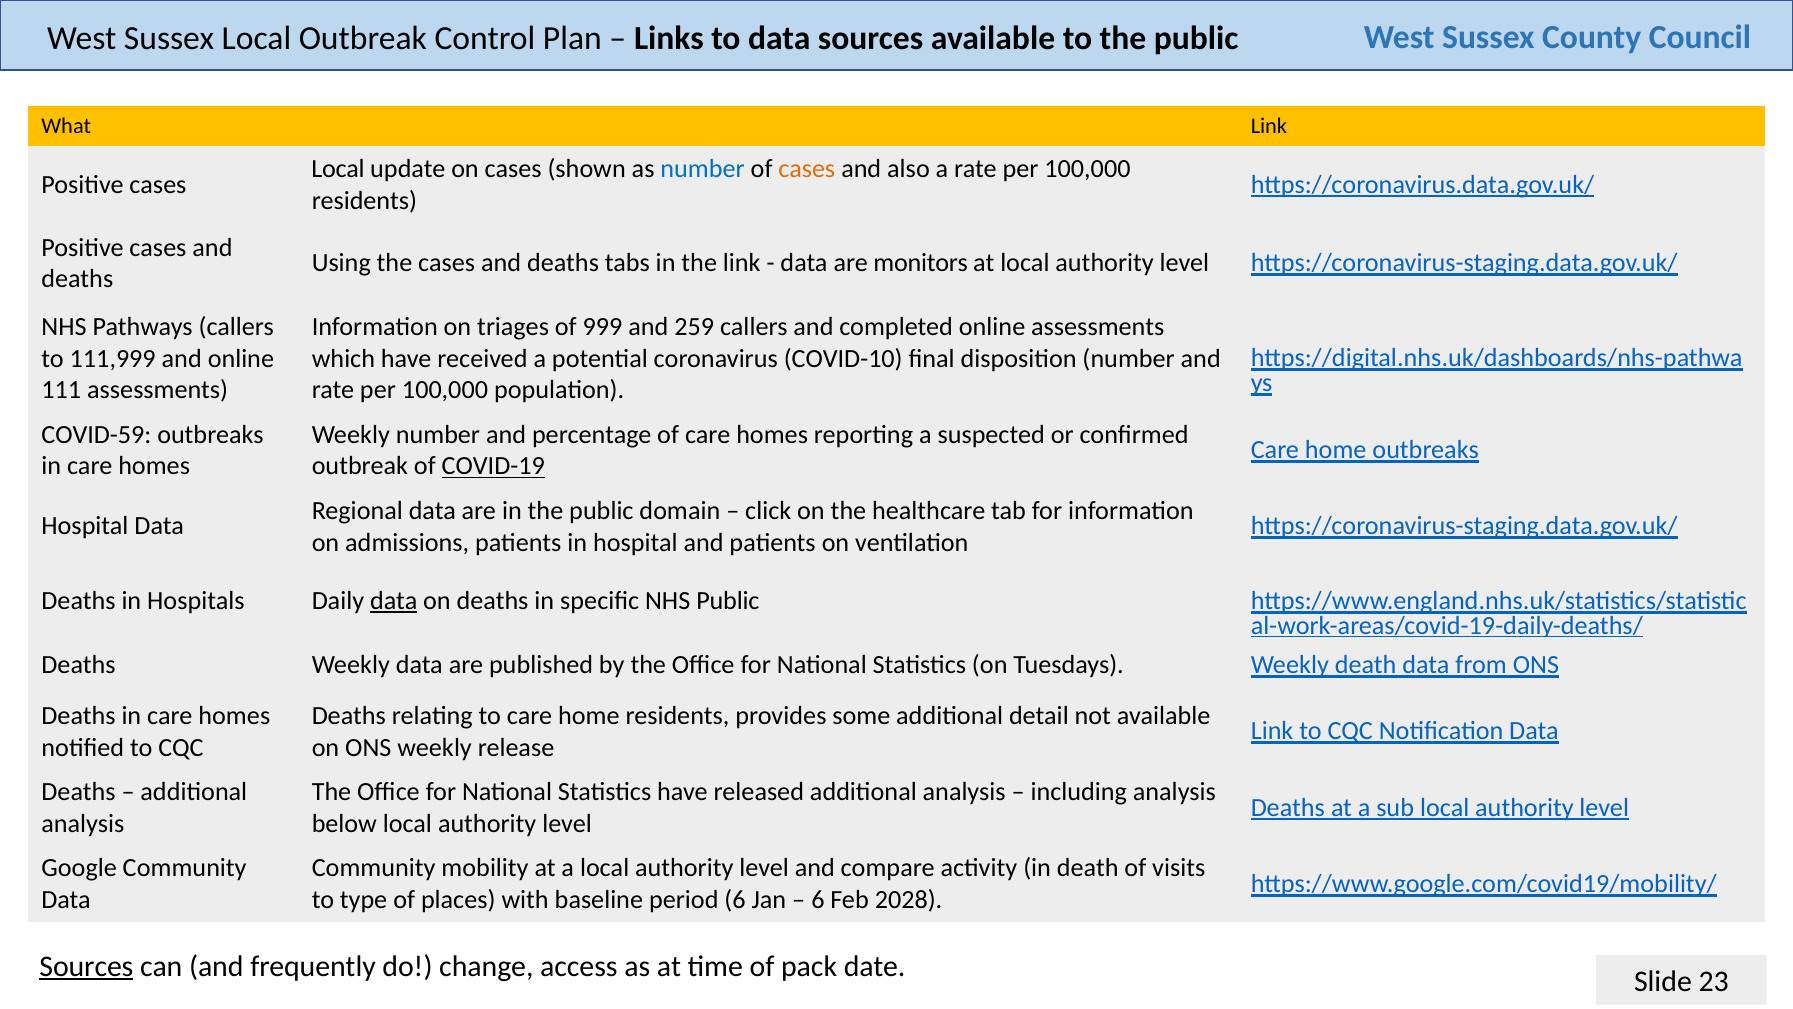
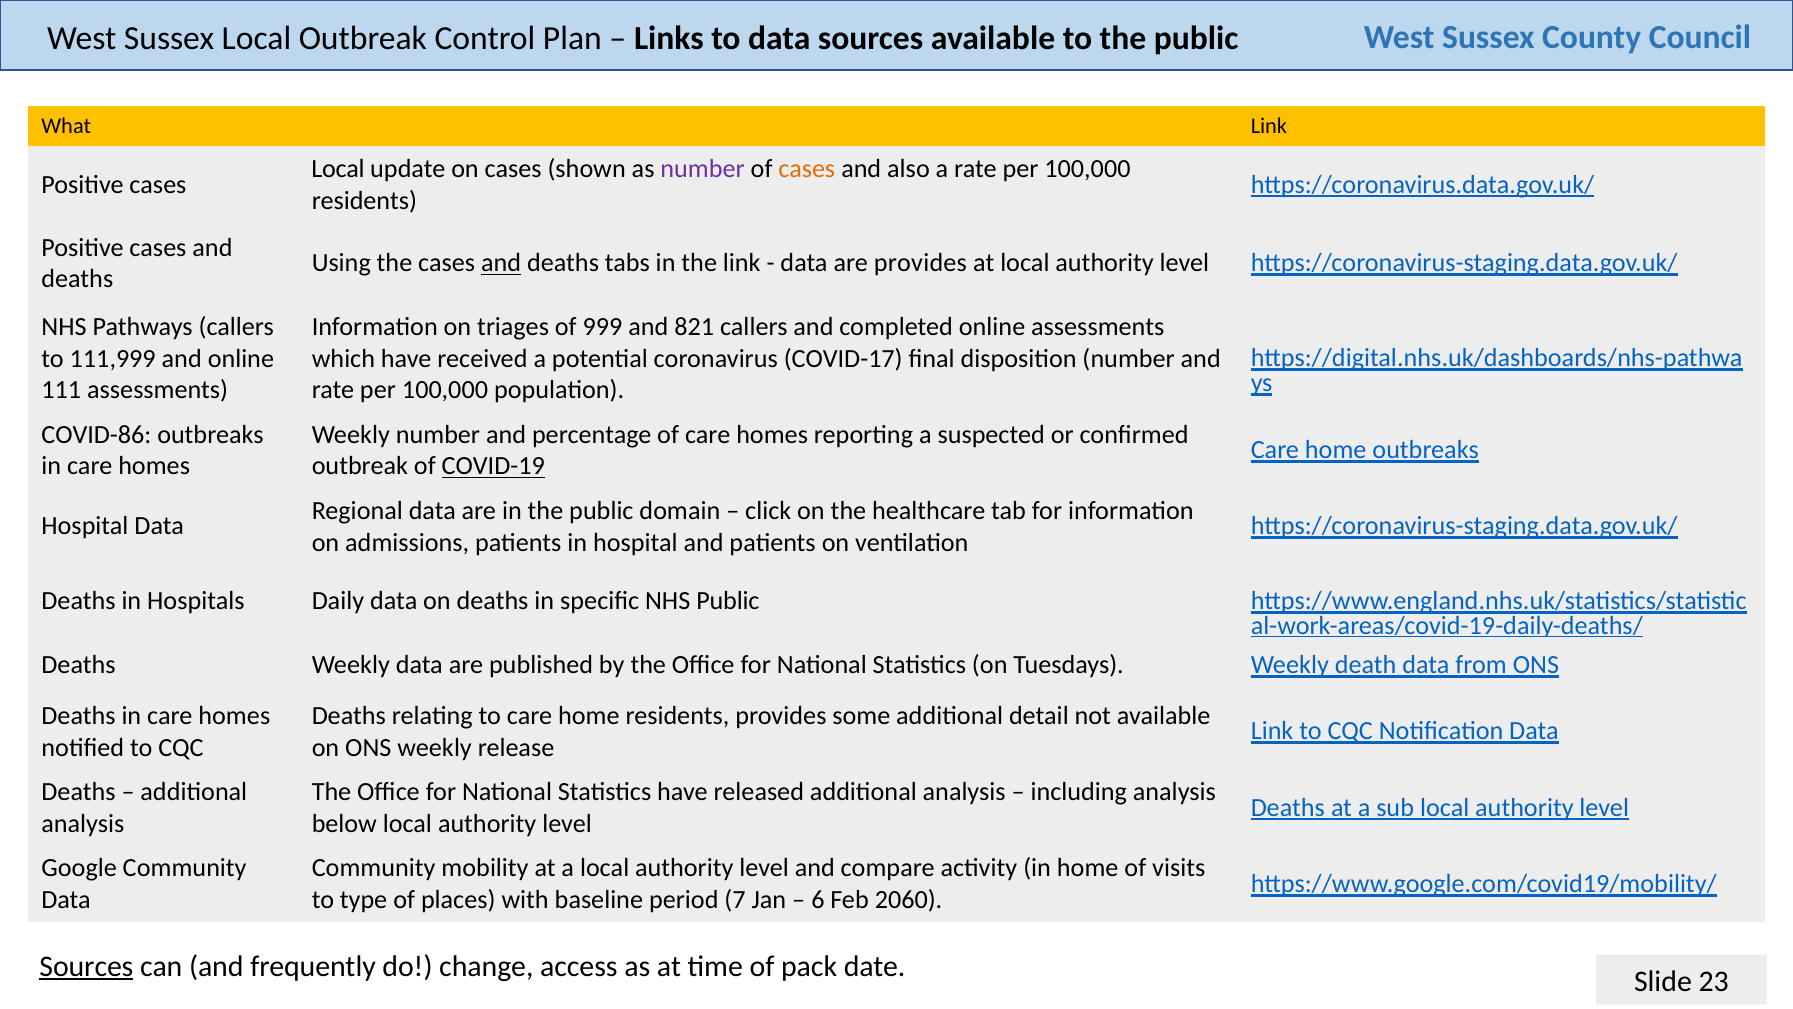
number at (703, 169) colour: blue -> purple
and at (501, 263) underline: none -> present
are monitors: monitors -> provides
259: 259 -> 821
COVID-10: COVID-10 -> COVID-17
COVID-59: COVID-59 -> COVID-86
data at (394, 601) underline: present -> none
in death: death -> home
period 6: 6 -> 7
2028: 2028 -> 2060
